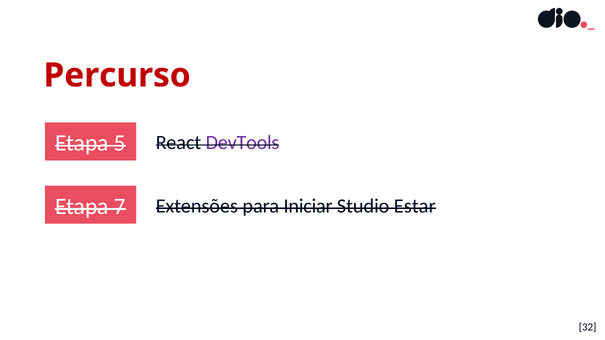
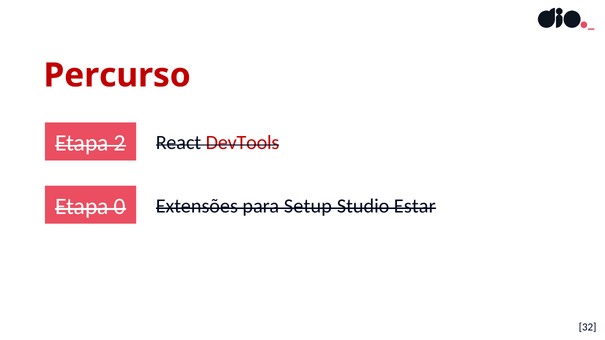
5: 5 -> 2
DevTools colour: purple -> red
7: 7 -> 0
Iniciar: Iniciar -> Setup
